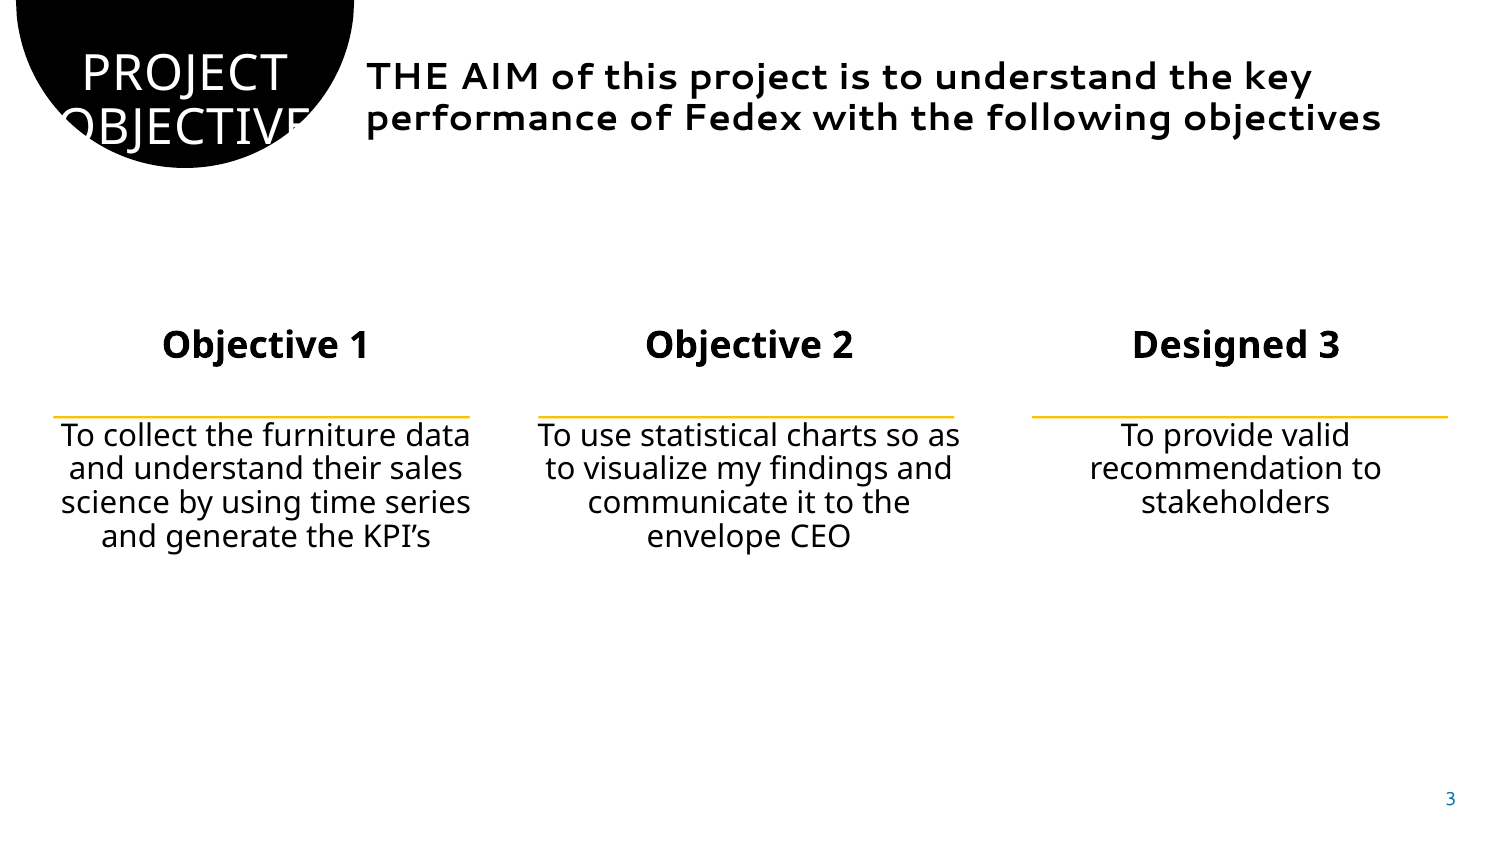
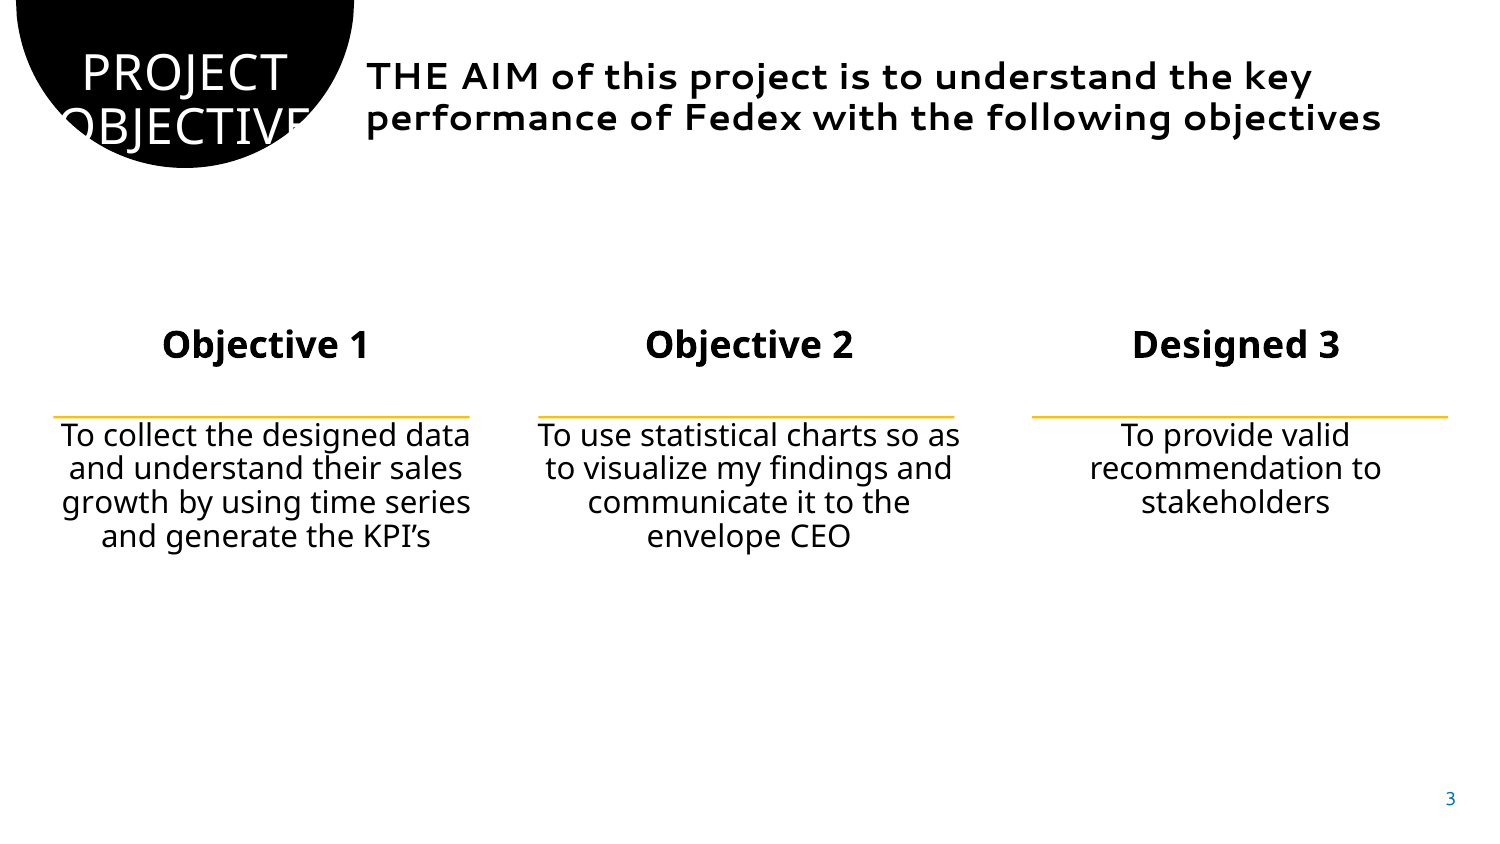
the furniture: furniture -> designed
science: science -> growth
